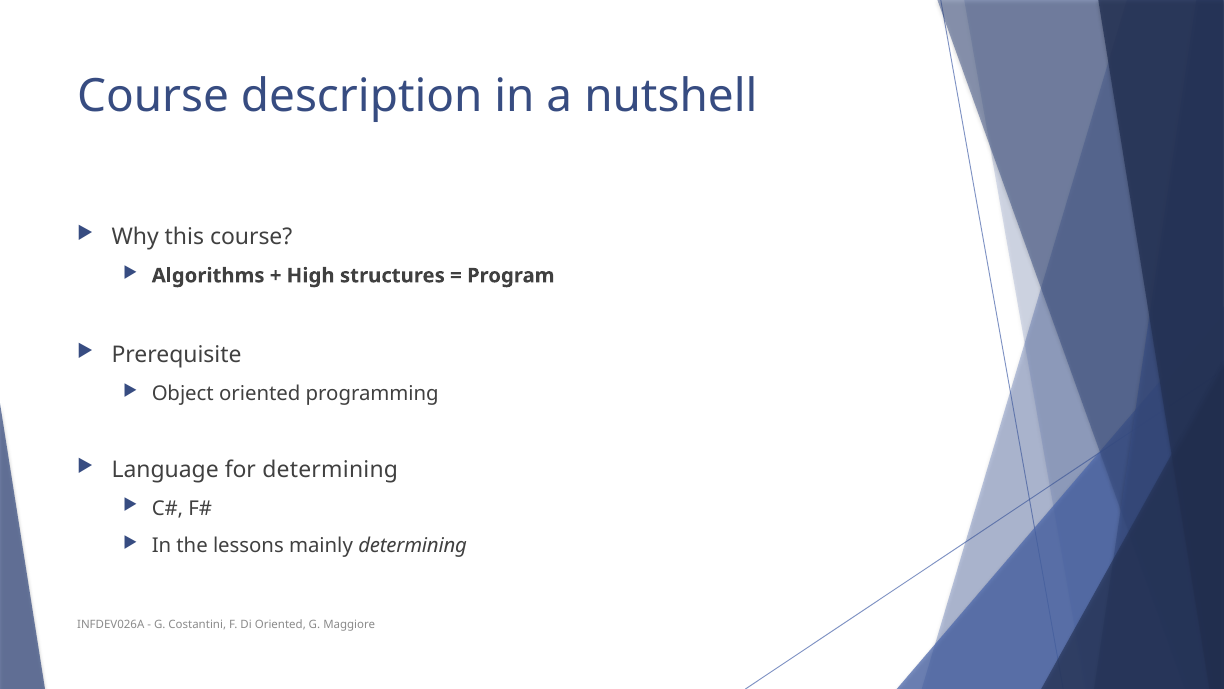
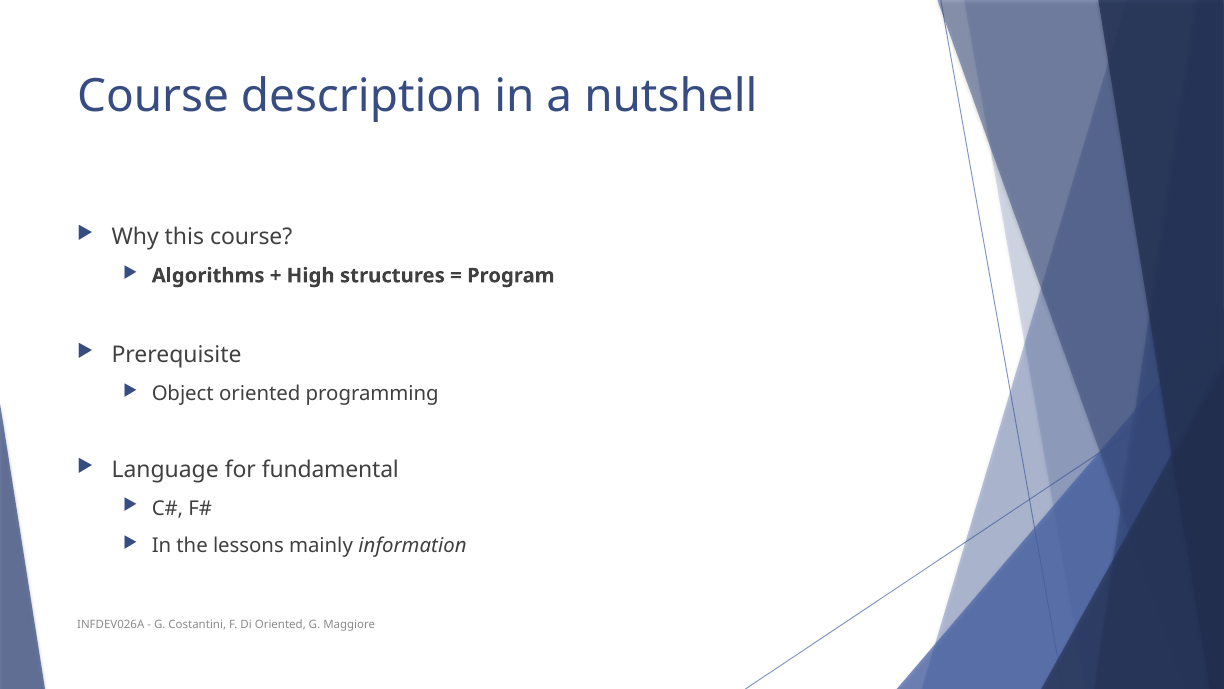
for determining: determining -> fundamental
mainly determining: determining -> information
